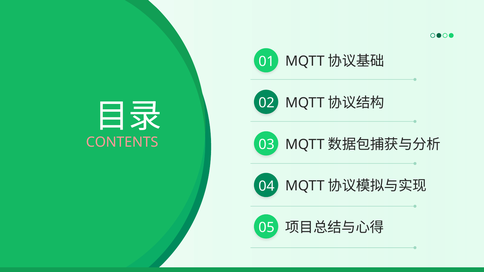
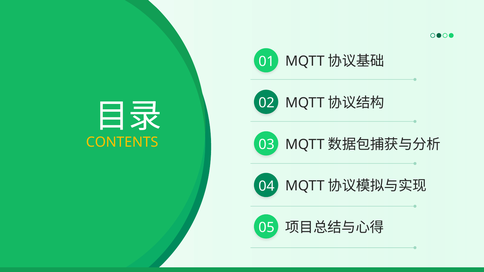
CONTENTS colour: pink -> yellow
